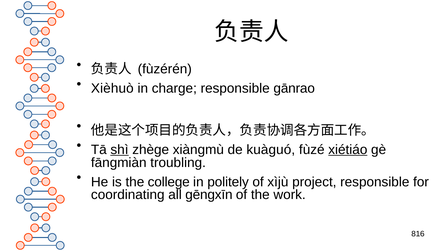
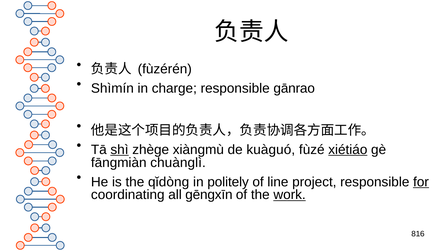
Xièhuò: Xièhuò -> Shìmín
troubling: troubling -> chuànglì
college: college -> qǐdòng
xìjù: xìjù -> line
for underline: none -> present
work underline: none -> present
